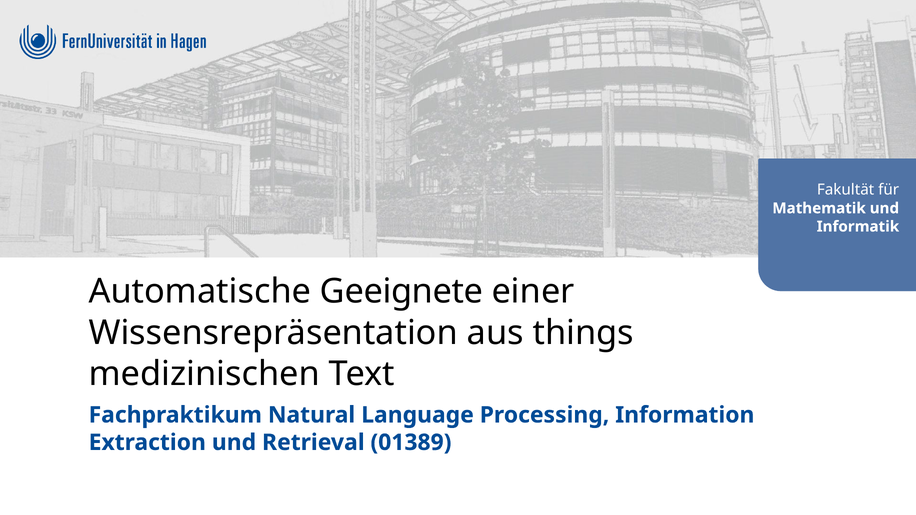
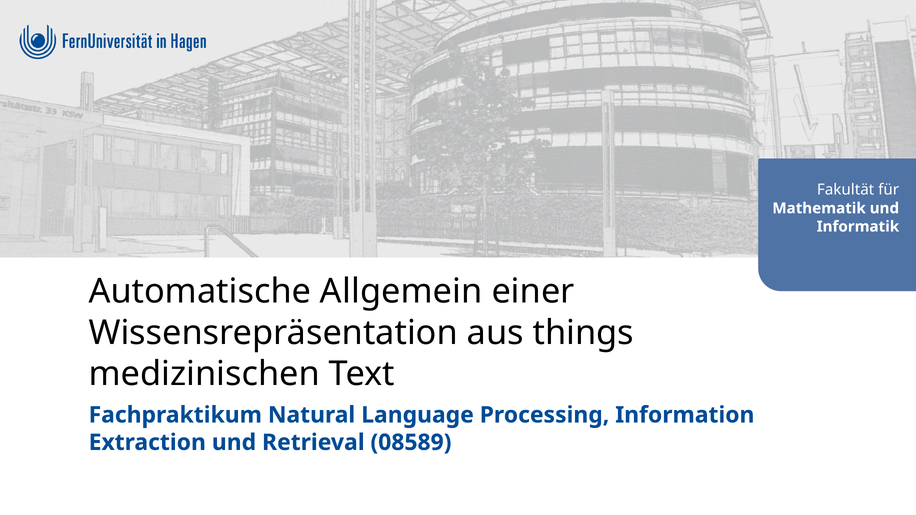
Geeignete: Geeignete -> Allgemein
01389: 01389 -> 08589
